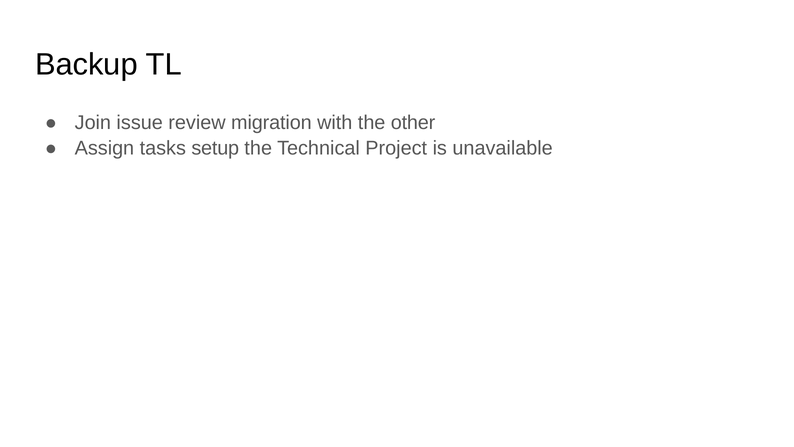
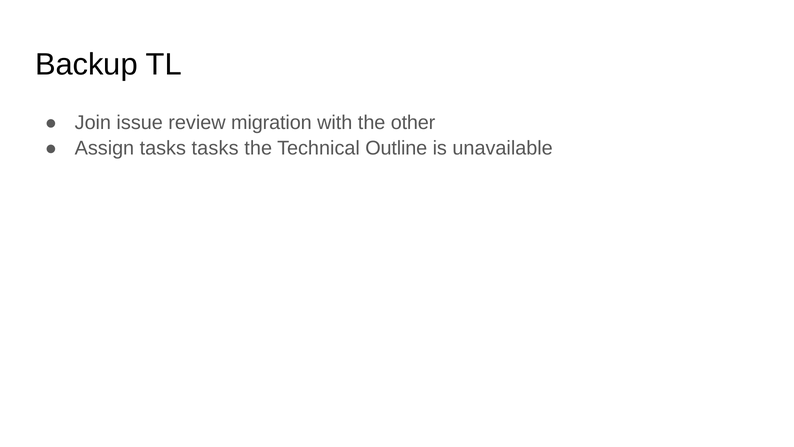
tasks setup: setup -> tasks
Project: Project -> Outline
